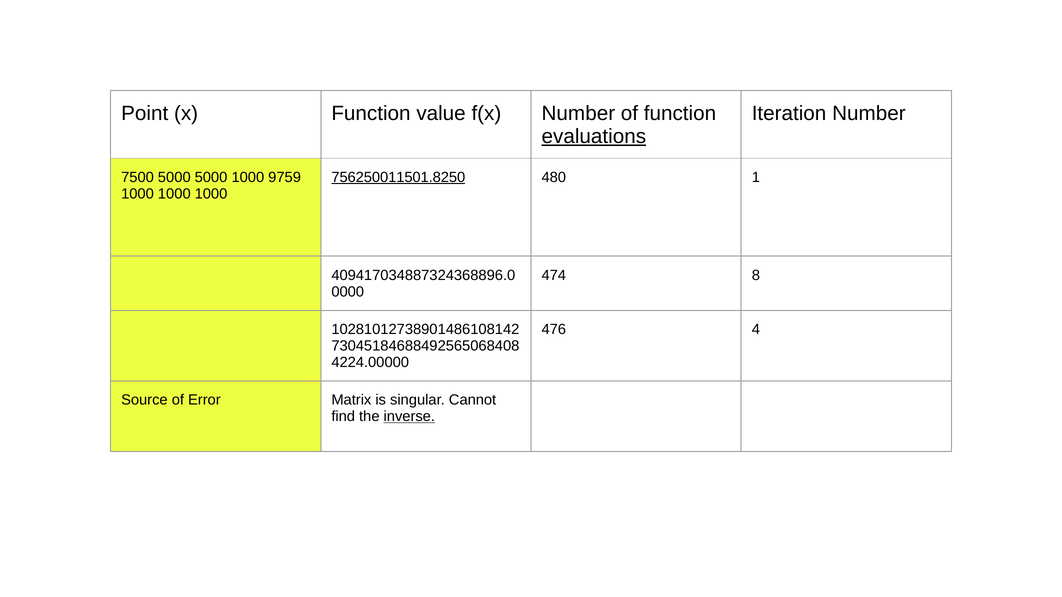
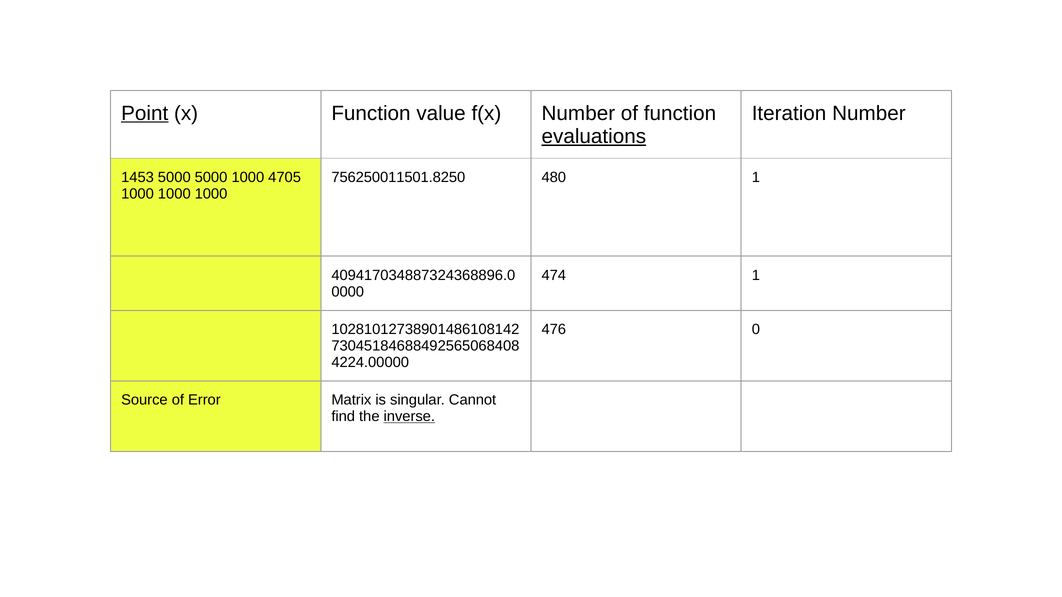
Point underline: none -> present
7500: 7500 -> 1453
9759: 9759 -> 4705
756250011501.8250 underline: present -> none
474 8: 8 -> 1
4: 4 -> 0
